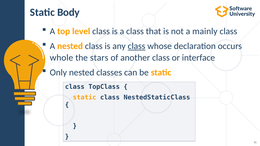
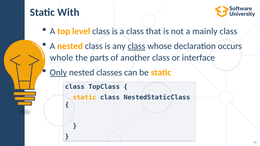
Body: Body -> With
stars: stars -> parts
Only underline: none -> present
